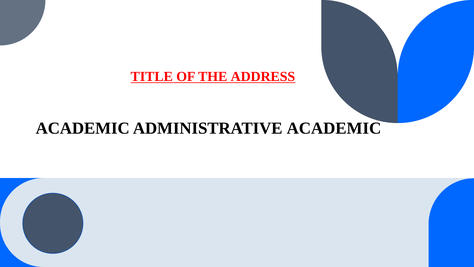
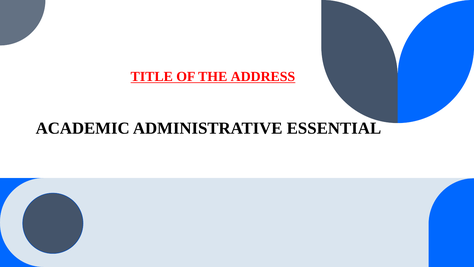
ADMINISTRATIVE ACADEMIC: ACADEMIC -> ESSENTIAL
